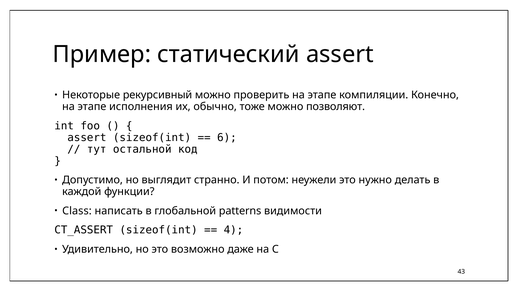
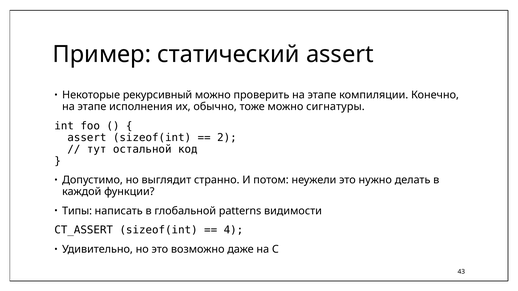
позволяют: позволяют -> сигнатуры
6: 6 -> 2
Class: Class -> Типы
